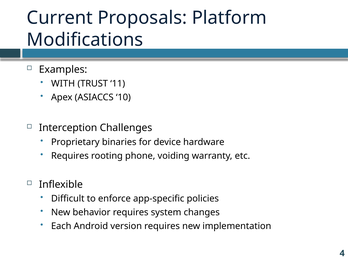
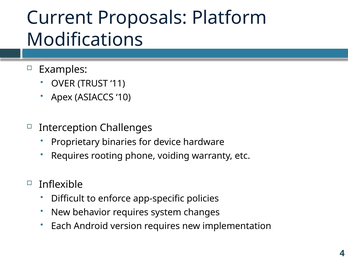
WITH: WITH -> OVER
